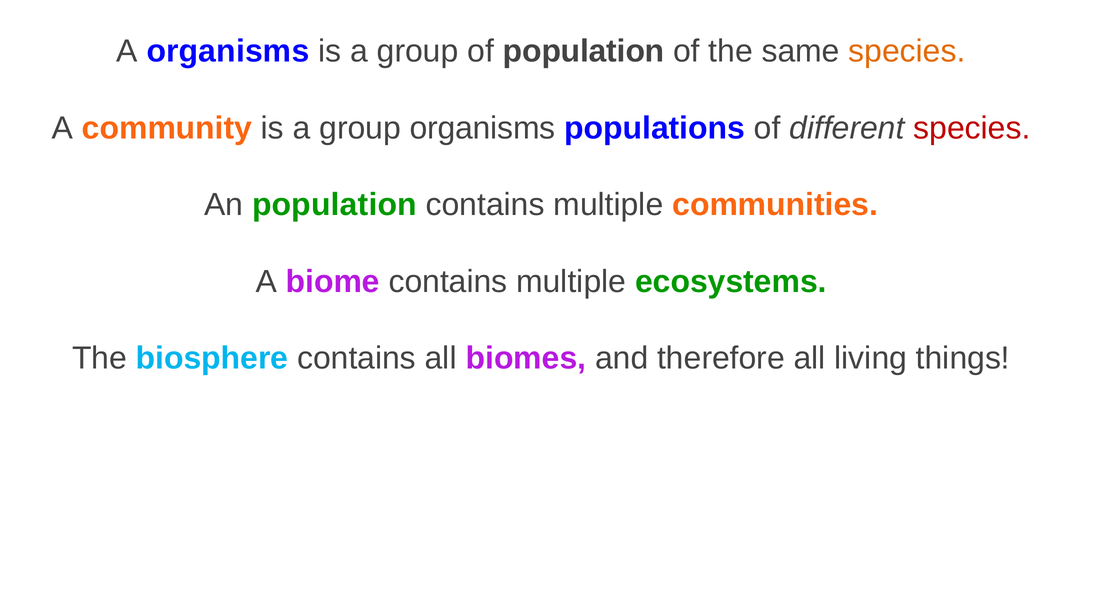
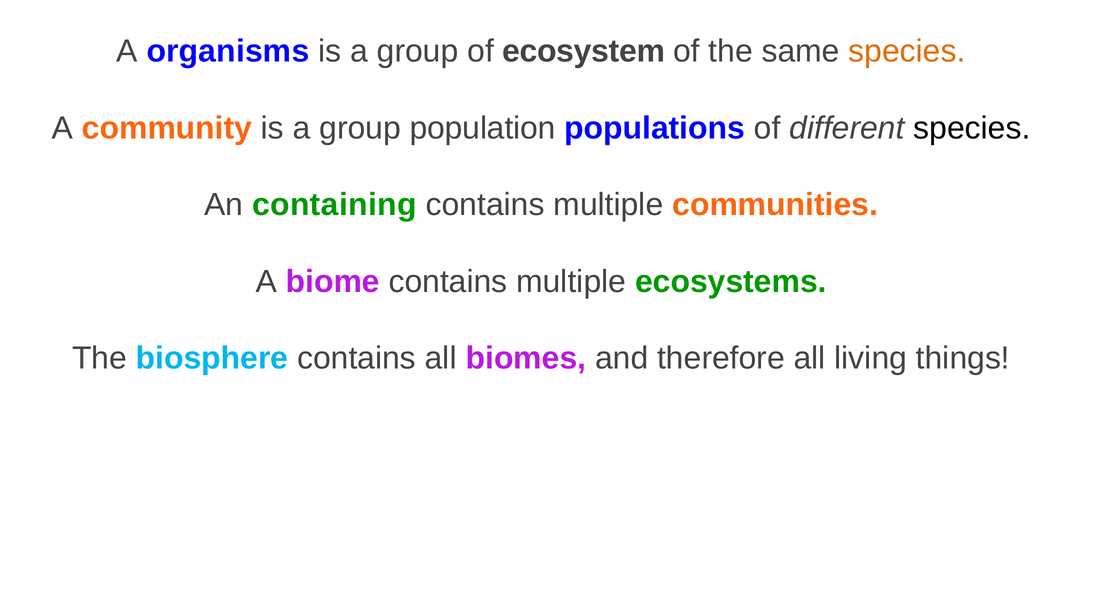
of population: population -> ecosystem
group organisms: organisms -> population
species at (972, 128) colour: red -> black
An population: population -> containing
